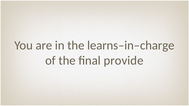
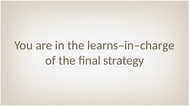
provide: provide -> strategy
